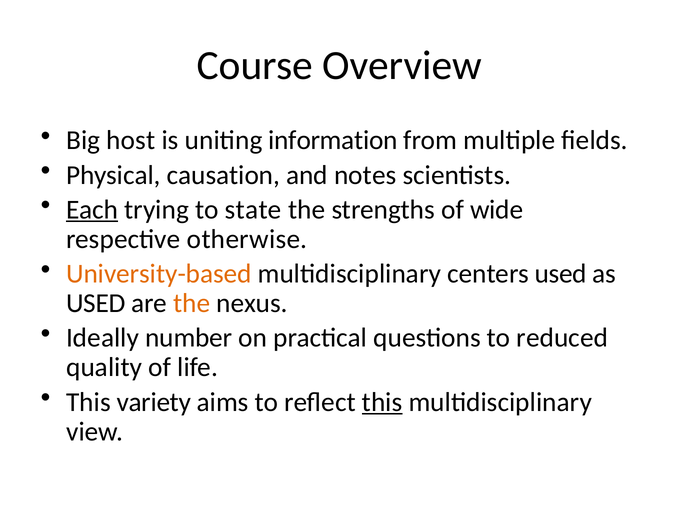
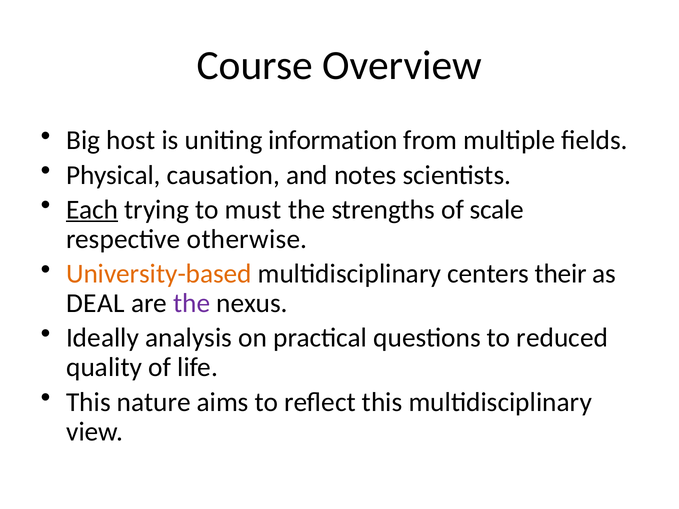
state: state -> must
wide: wide -> scale
centers used: used -> their
USED at (96, 303): USED -> DEAL
the at (192, 303) colour: orange -> purple
number: number -> analysis
variety: variety -> nature
this at (382, 402) underline: present -> none
